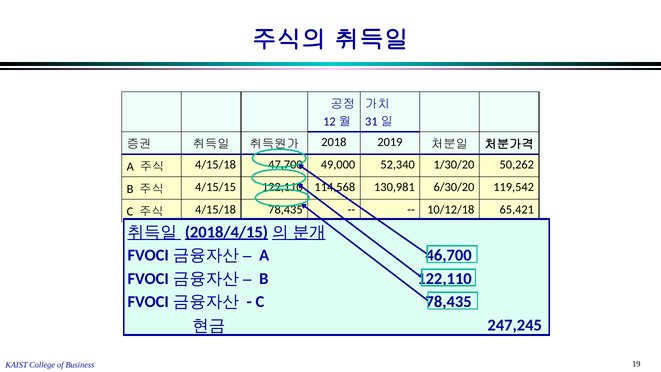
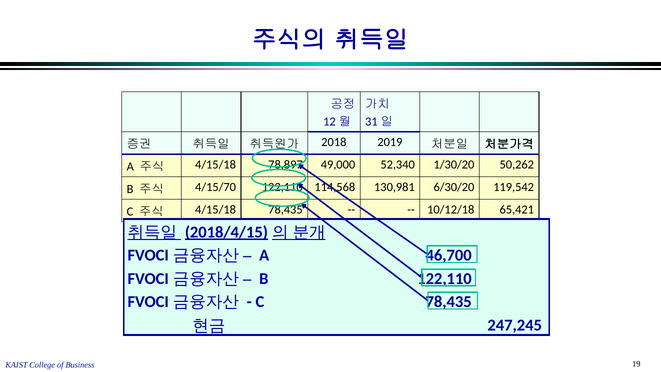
47,700: 47,700 -> 78,897
4/15/15: 4/15/15 -> 4/15/70
